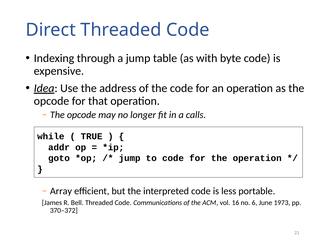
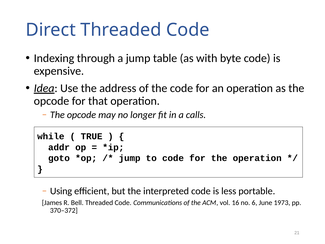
Array: Array -> Using
